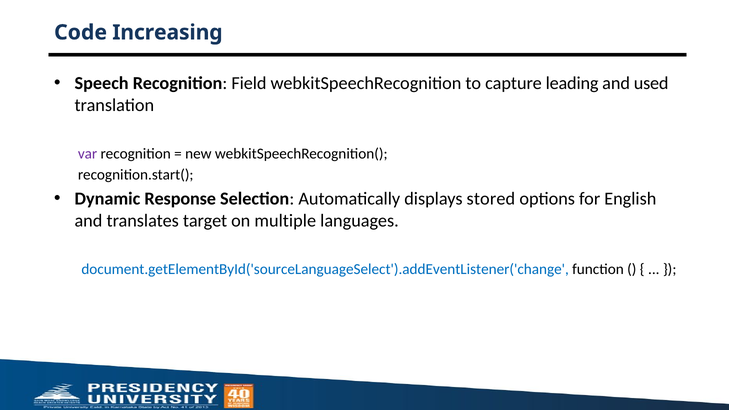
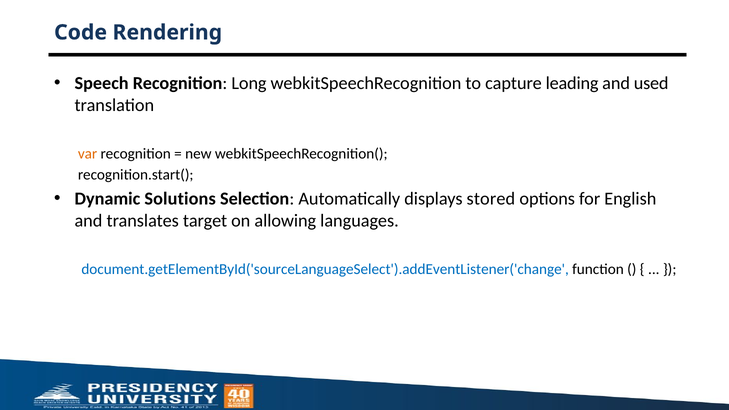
Increasing: Increasing -> Rendering
Field: Field -> Long
var colour: purple -> orange
Response: Response -> Solutions
multiple: multiple -> allowing
